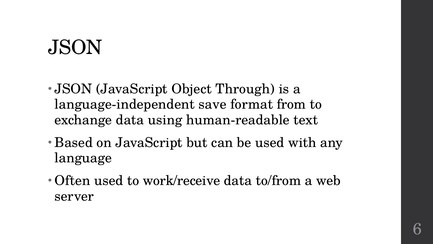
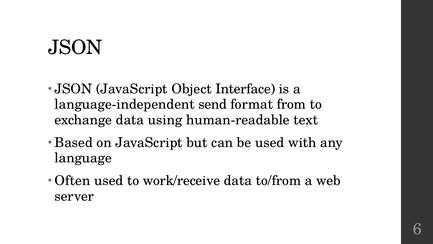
Through: Through -> Interface
save: save -> send
